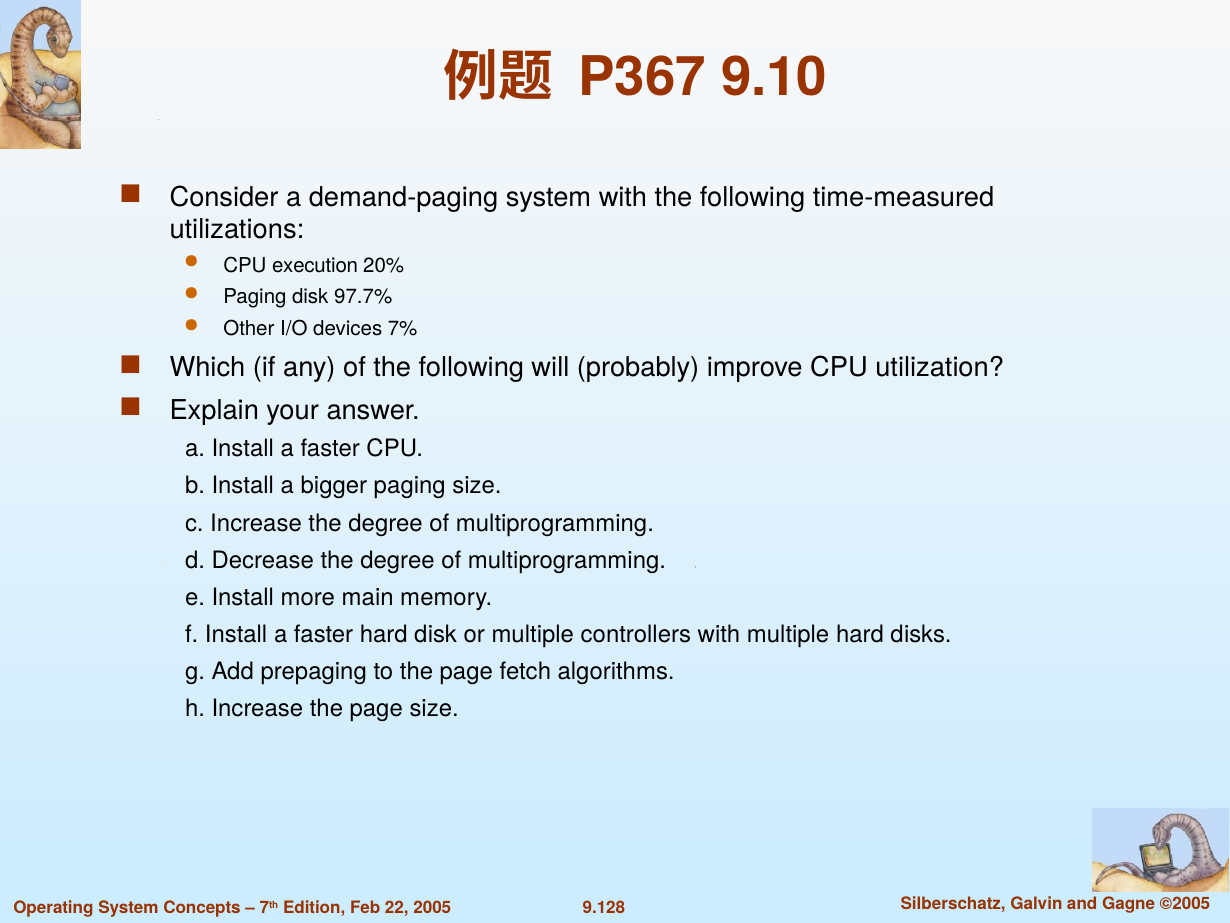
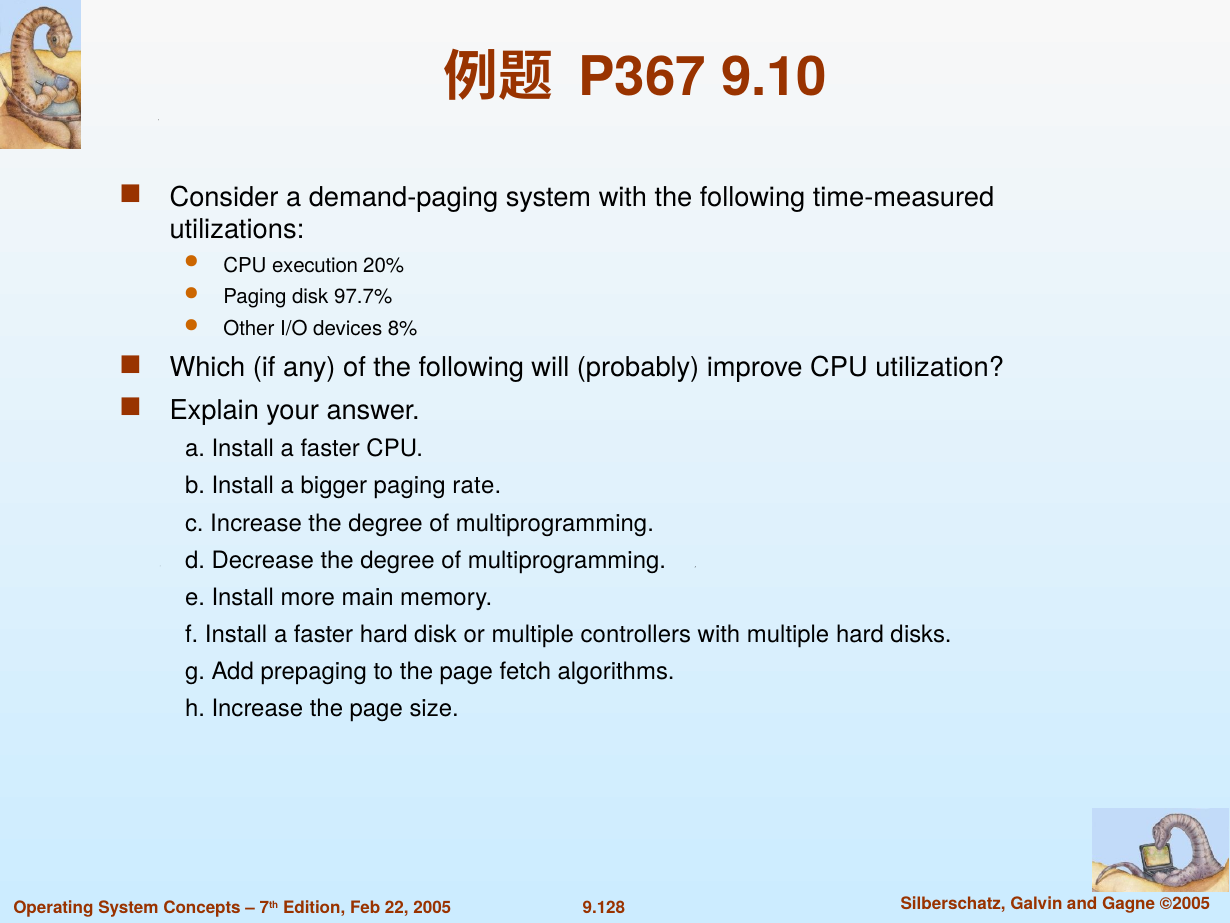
7%: 7% -> 8%
paging size: size -> rate
